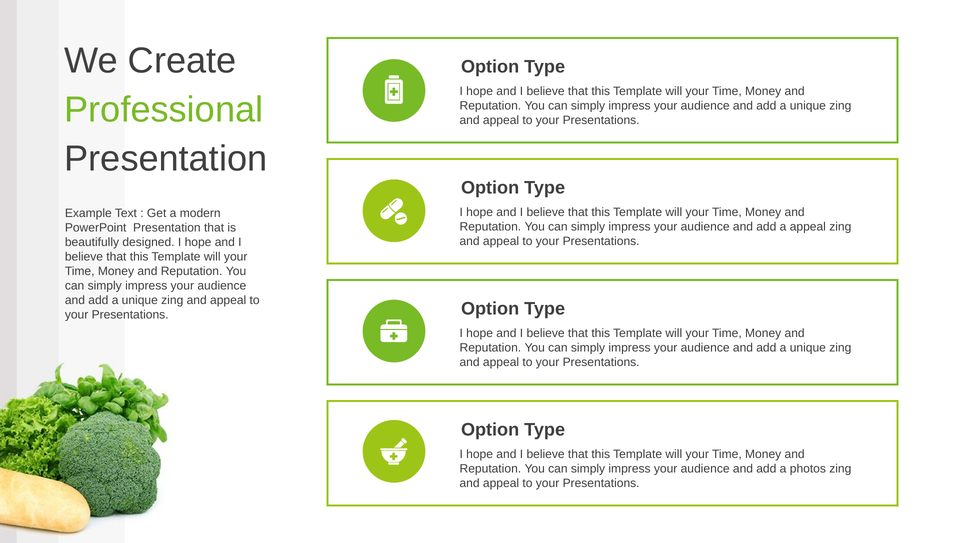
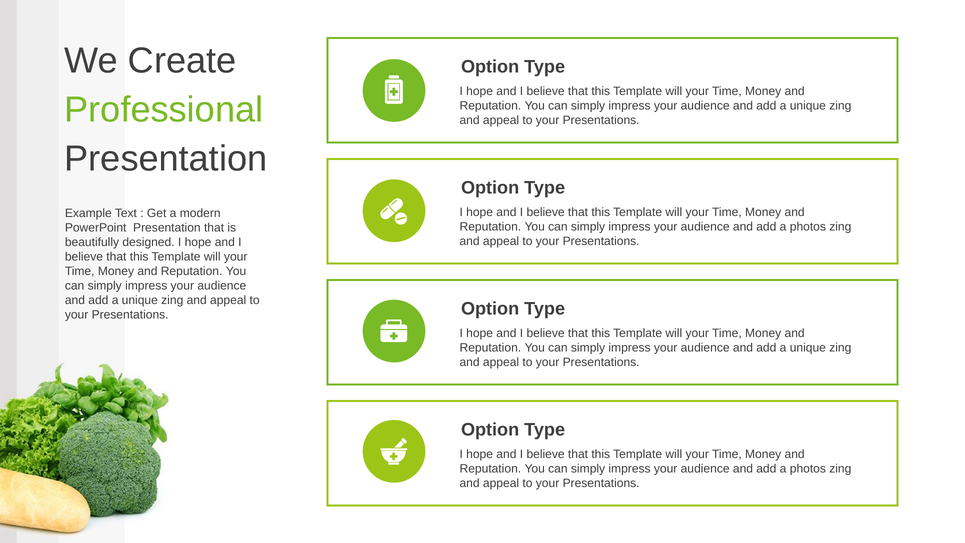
appeal at (808, 227): appeal -> photos
